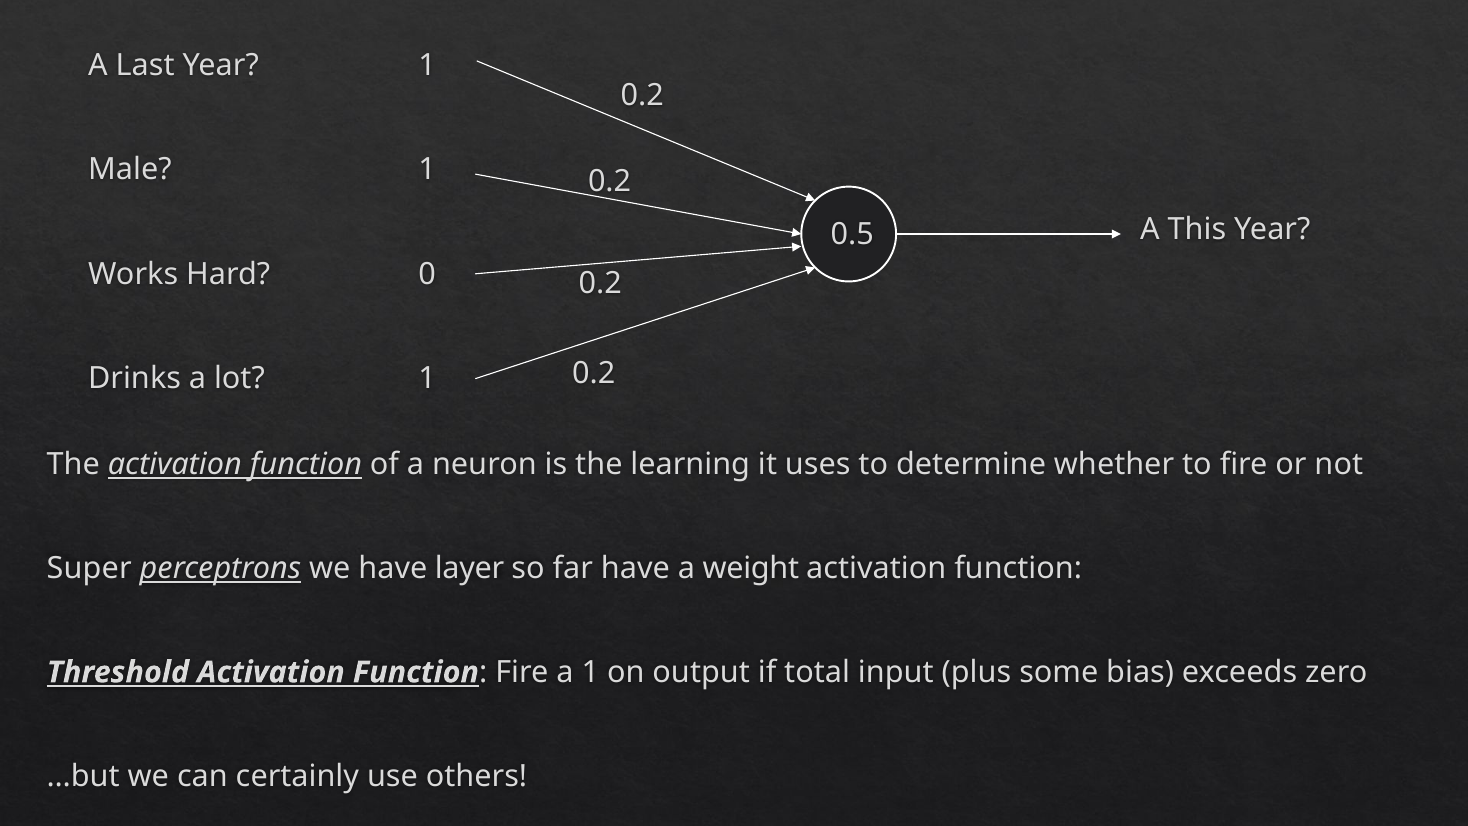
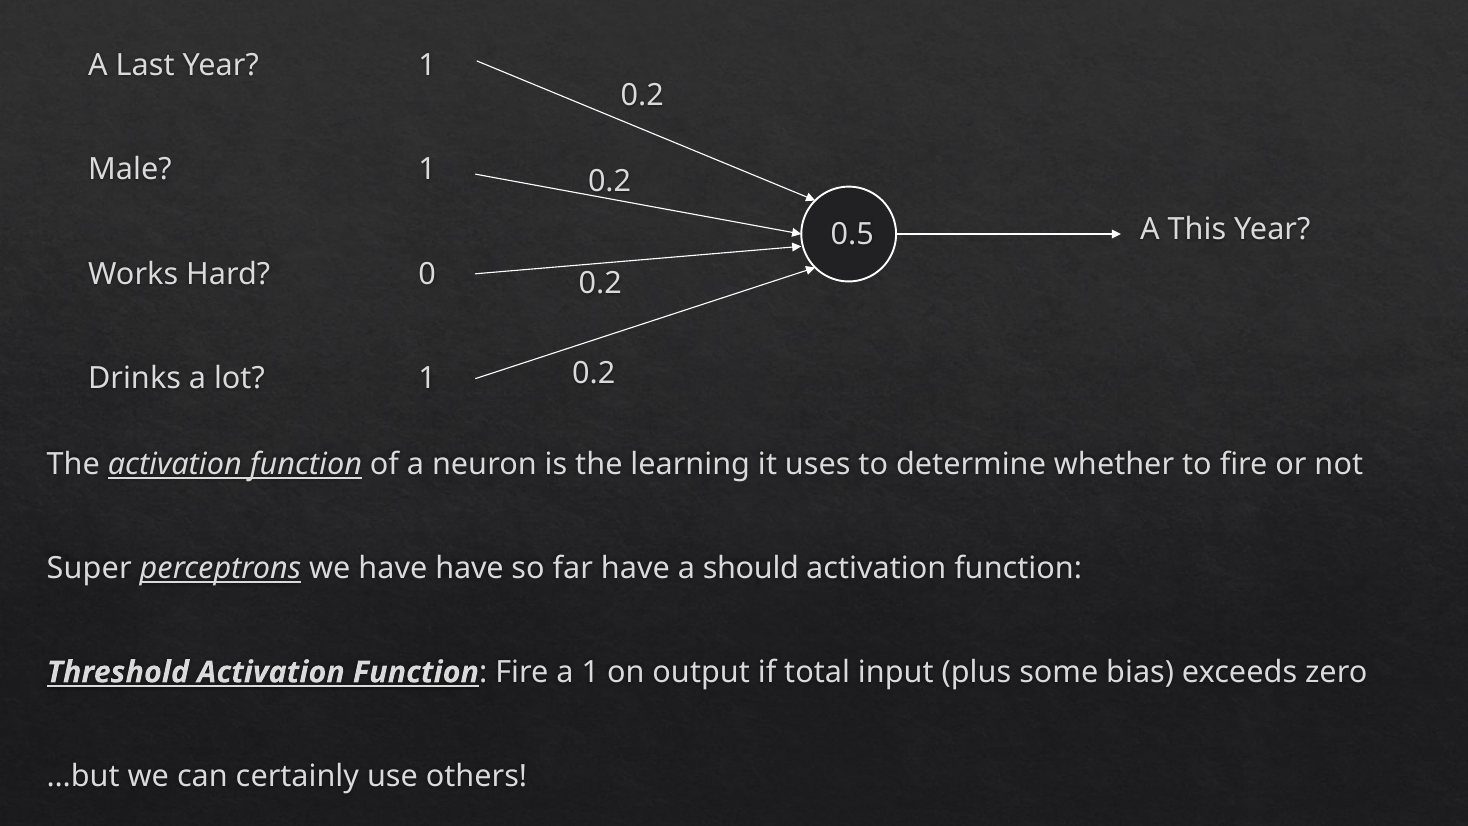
have layer: layer -> have
weight: weight -> should
